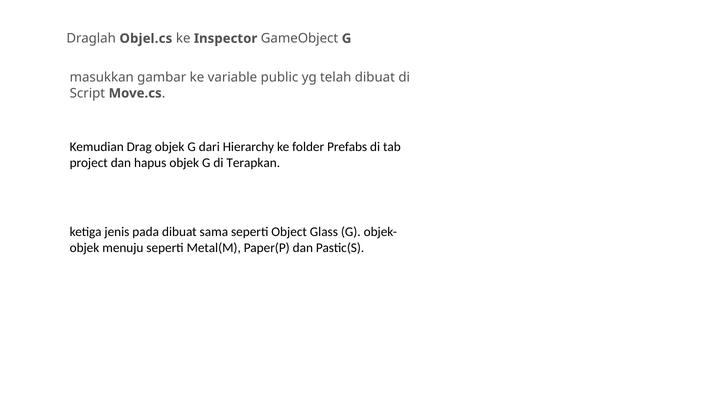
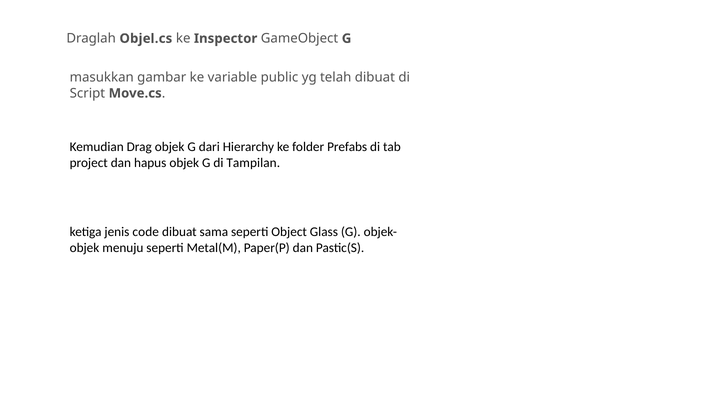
Terapkan: Terapkan -> Tampilan
pada: pada -> code
